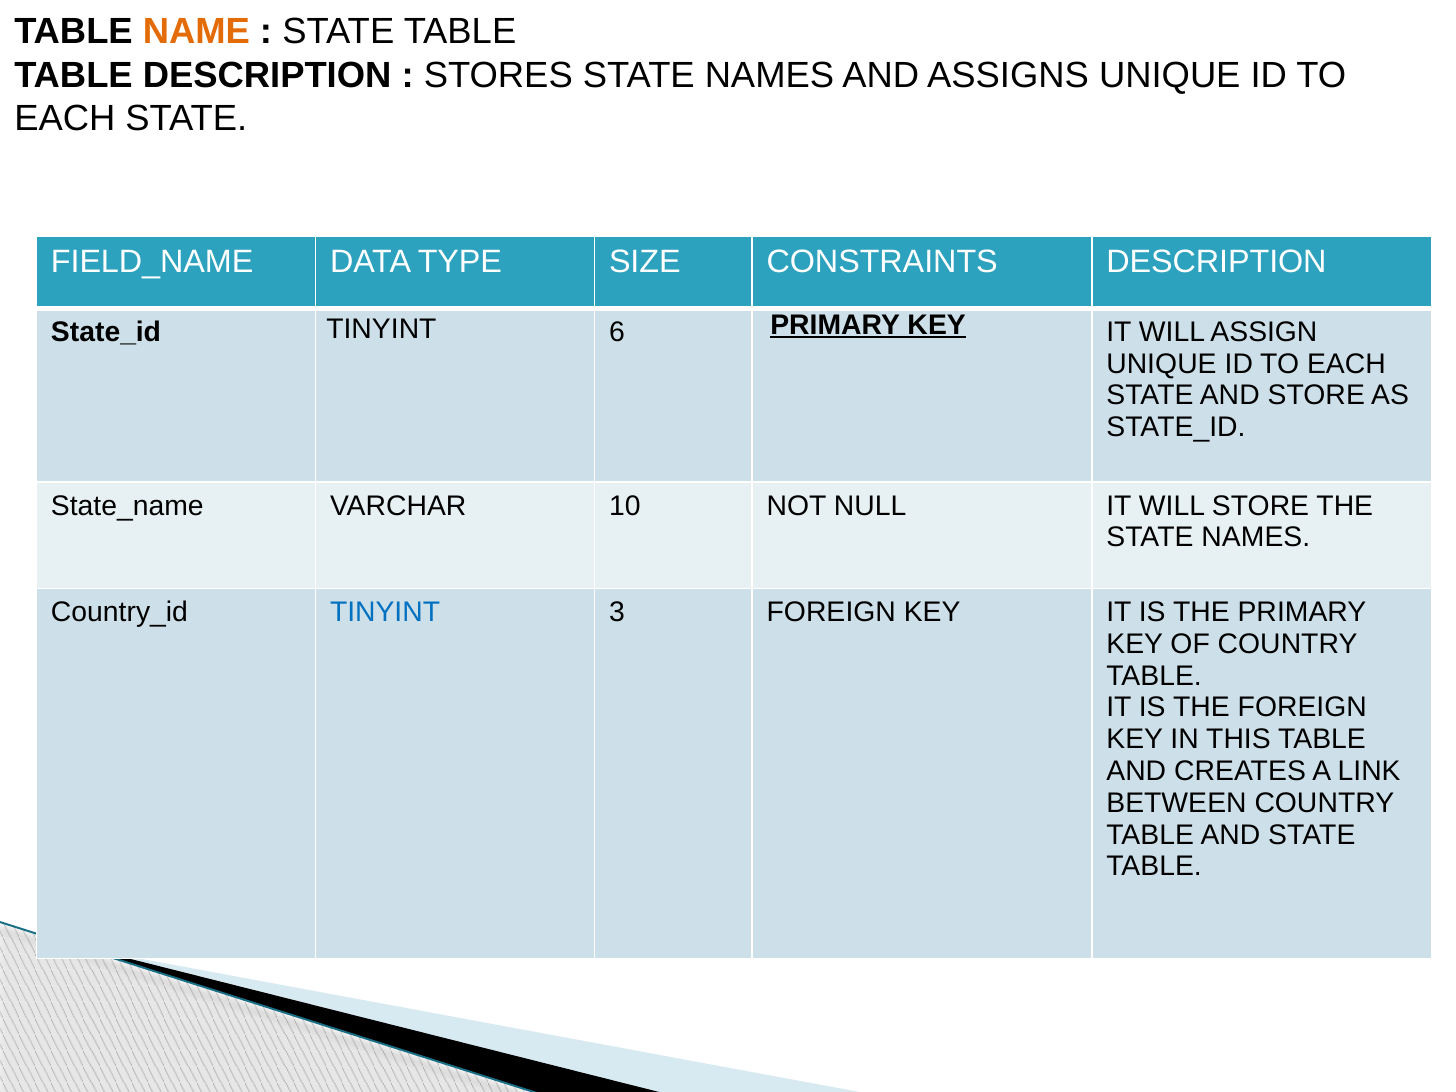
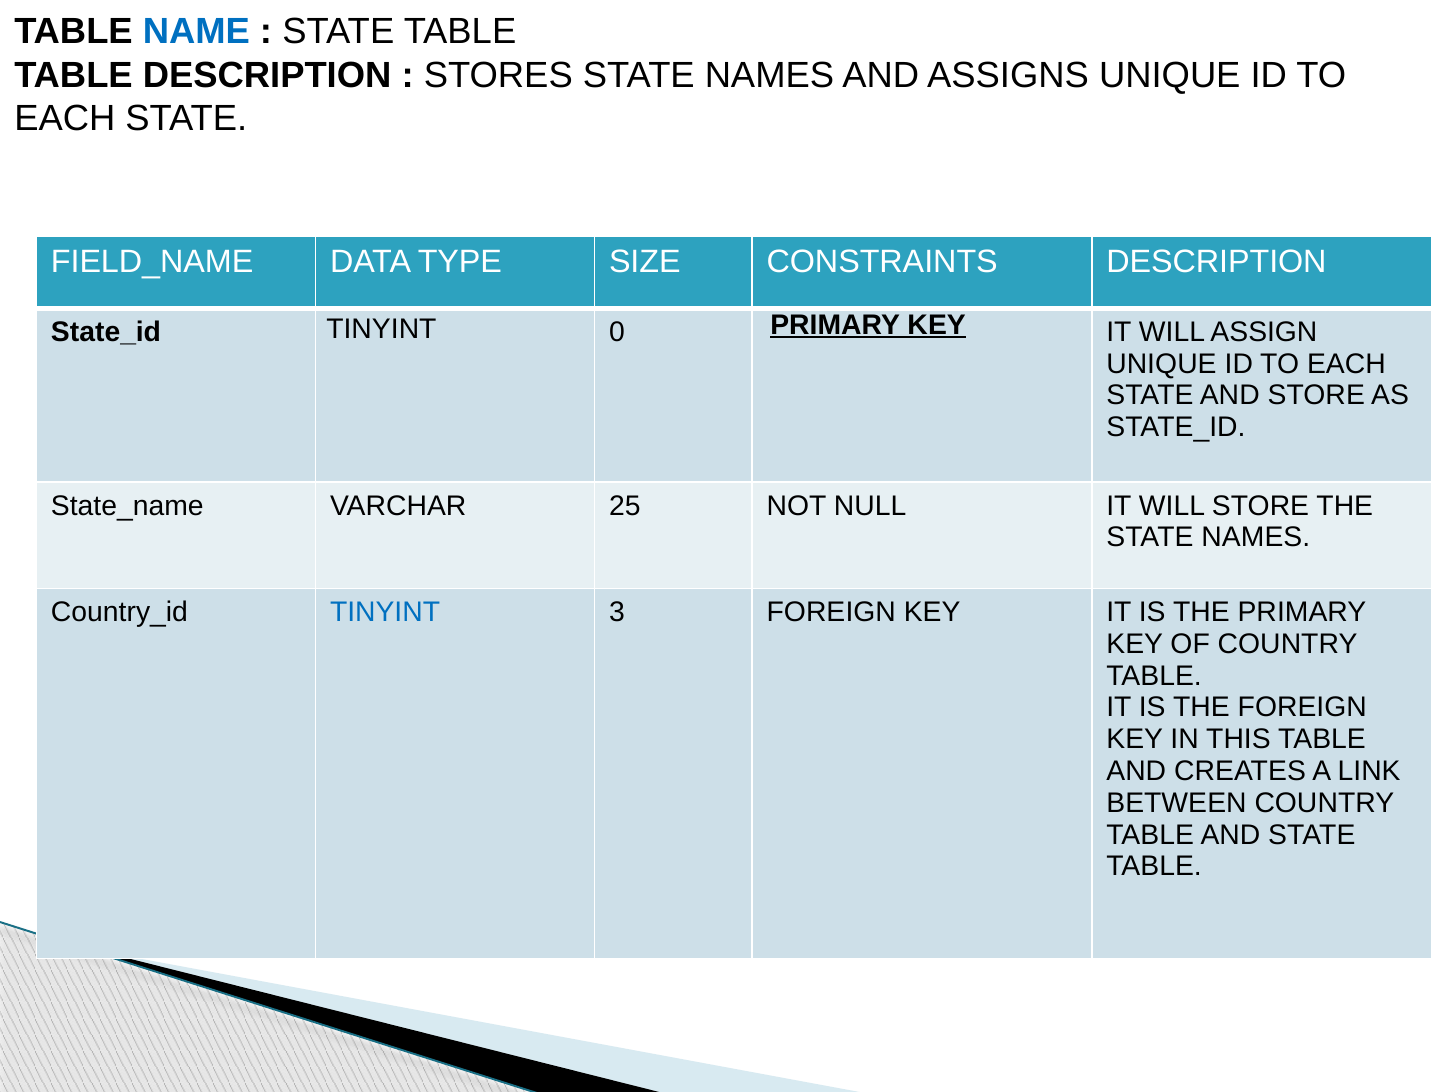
NAME colour: orange -> blue
6: 6 -> 0
10: 10 -> 25
